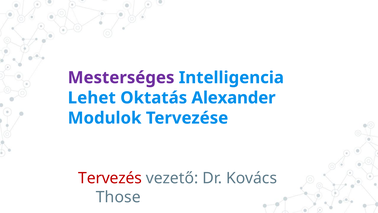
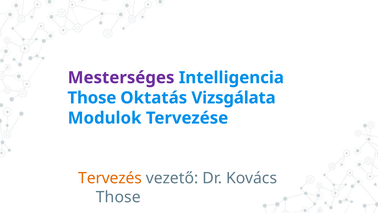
Lehet at (92, 98): Lehet -> Those
Alexander: Alexander -> Vizsgálata
Tervezés colour: red -> orange
